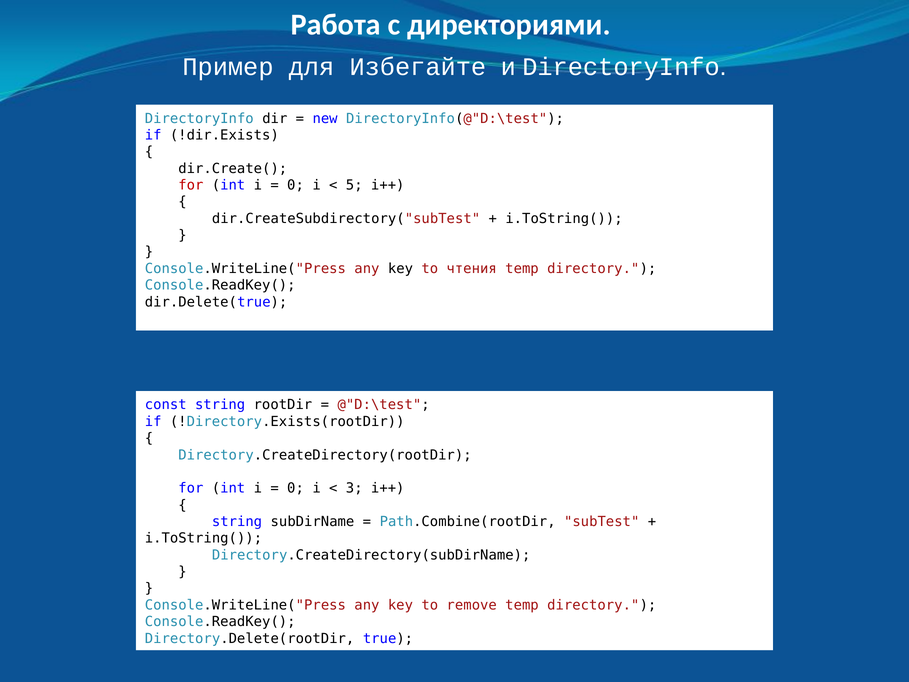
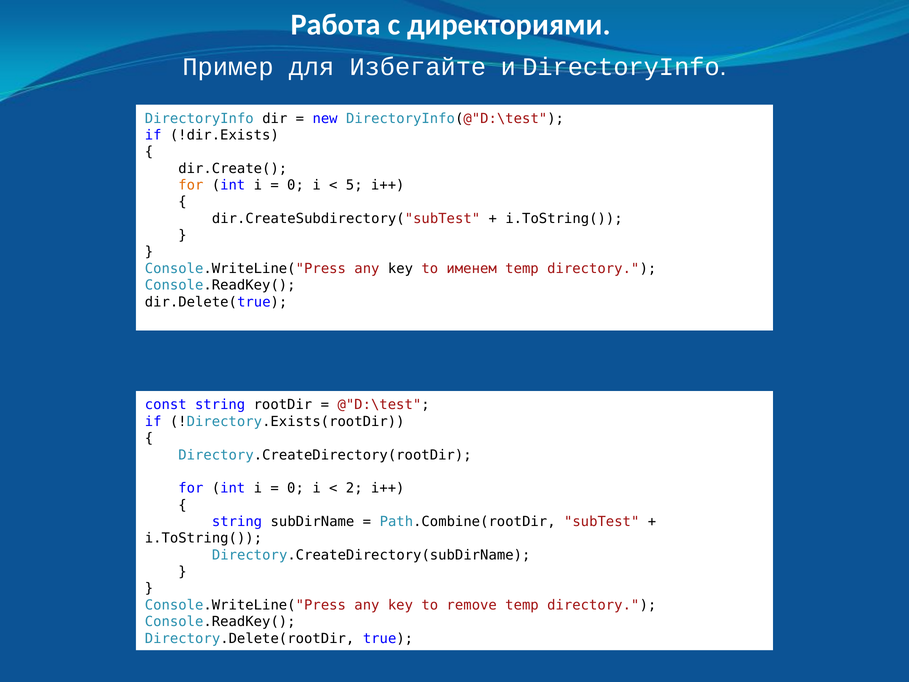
for at (191, 185) colour: red -> orange
чтения: чтения -> именем
3: 3 -> 2
